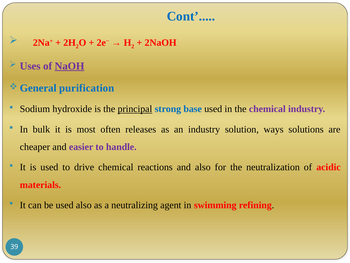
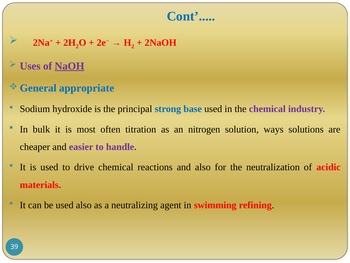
purification: purification -> appropriate
principal underline: present -> none
releases: releases -> titration
an industry: industry -> nitrogen
